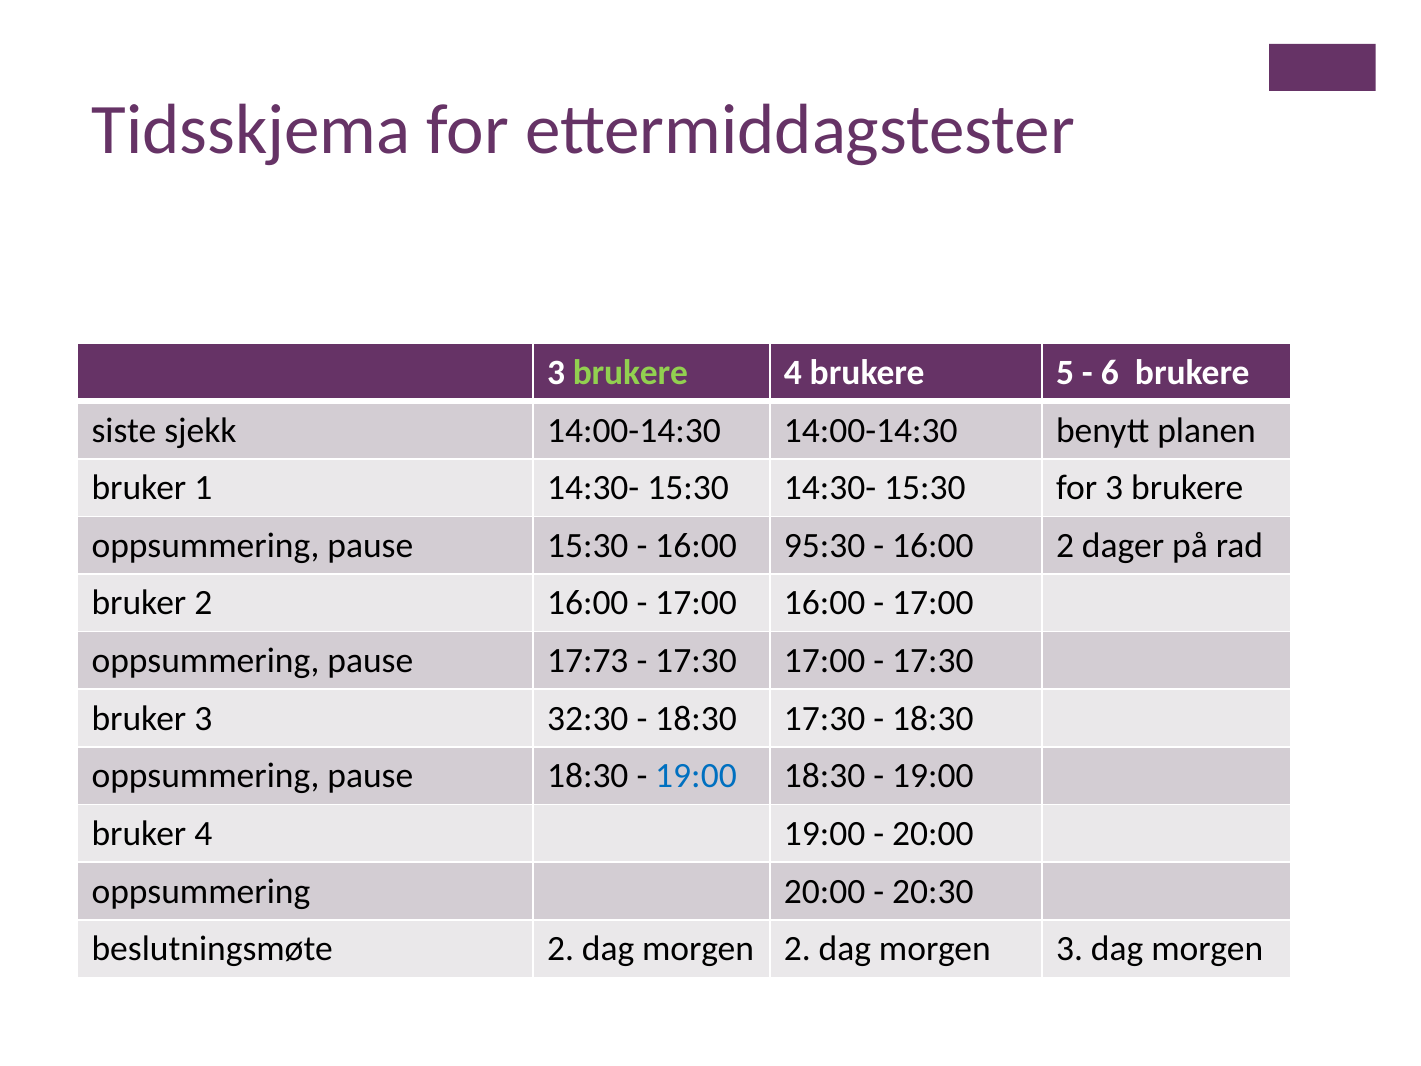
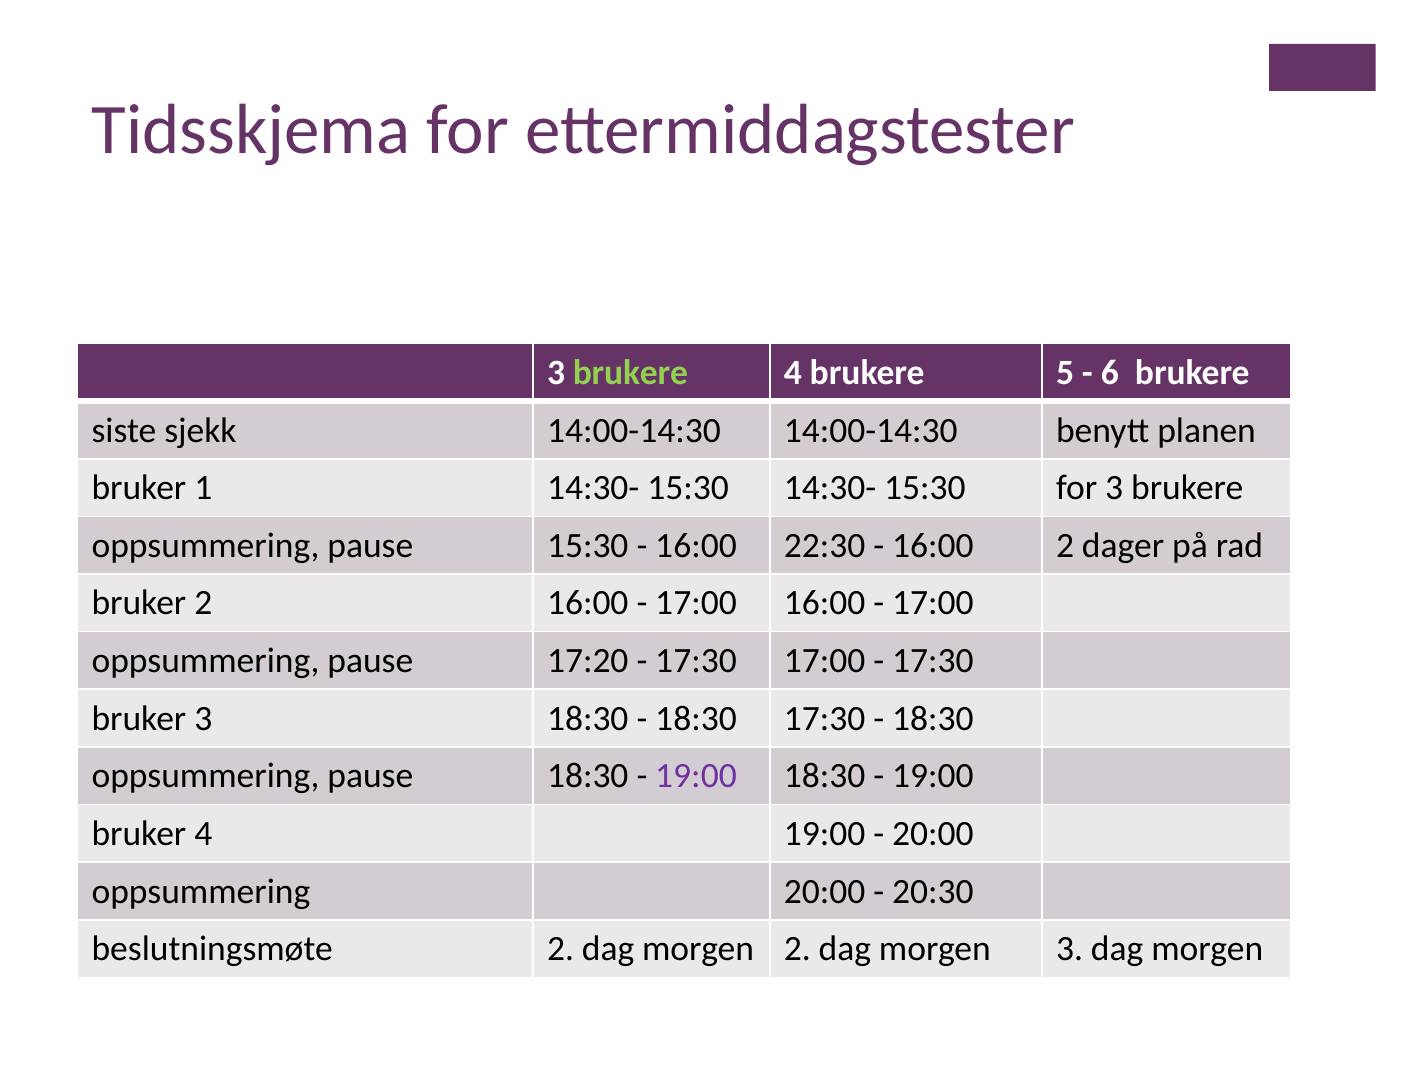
95:30: 95:30 -> 22:30
17:73: 17:73 -> 17:20
3 32:30: 32:30 -> 18:30
19:00 at (696, 776) colour: blue -> purple
